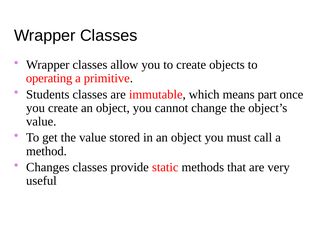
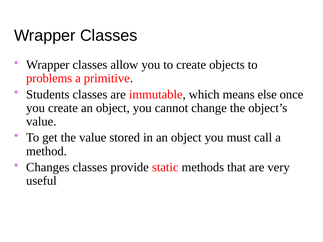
operating: operating -> problems
part: part -> else
